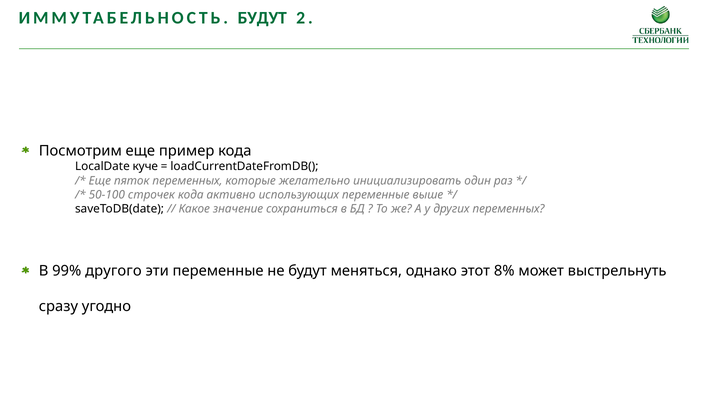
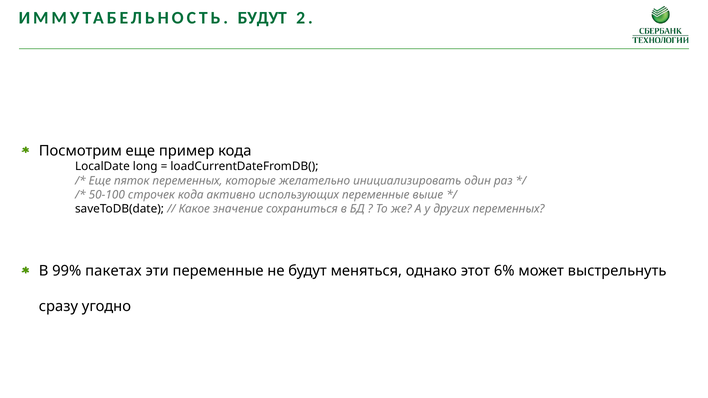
куче: куче -> long
другого: другого -> пакетах
8%: 8% -> 6%
